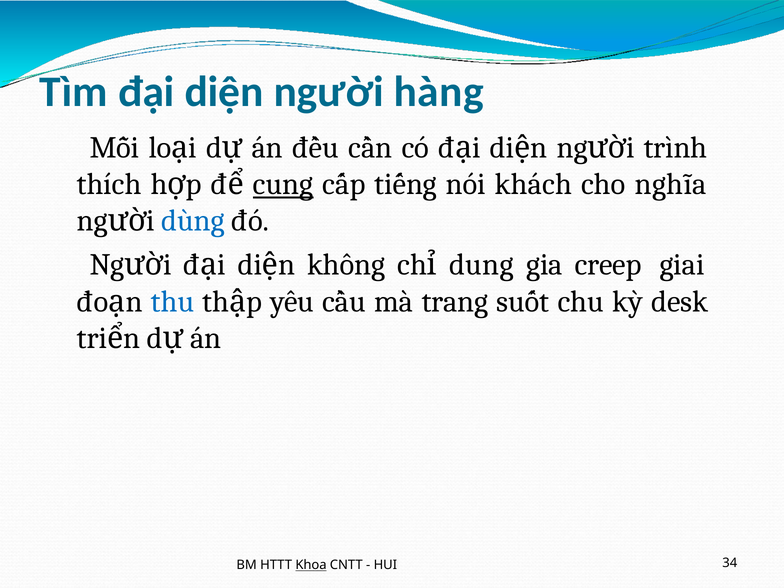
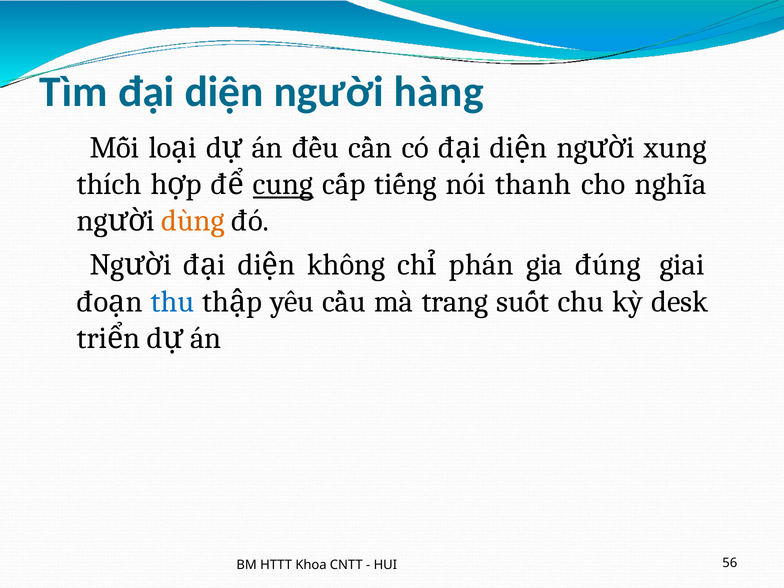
trình: trình -> xung
khách: khách -> thanh
dùng colour: blue -> orange
dung: dung -> phán
creep: creep -> đúng
Khoa underline: present -> none
34: 34 -> 56
